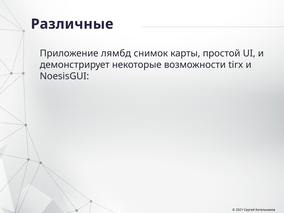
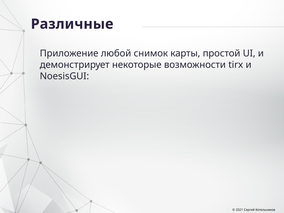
лямбд: лямбд -> любой
